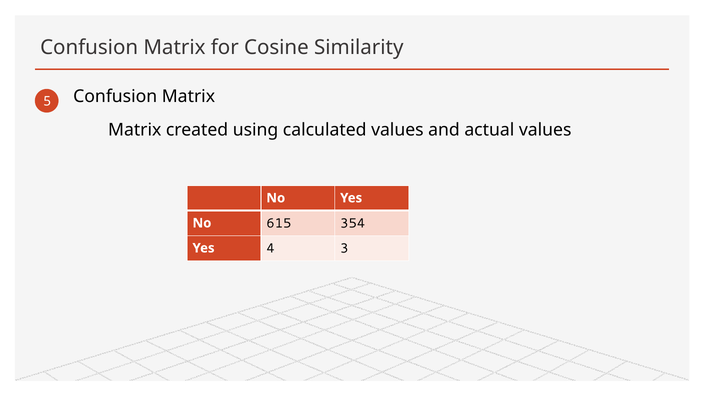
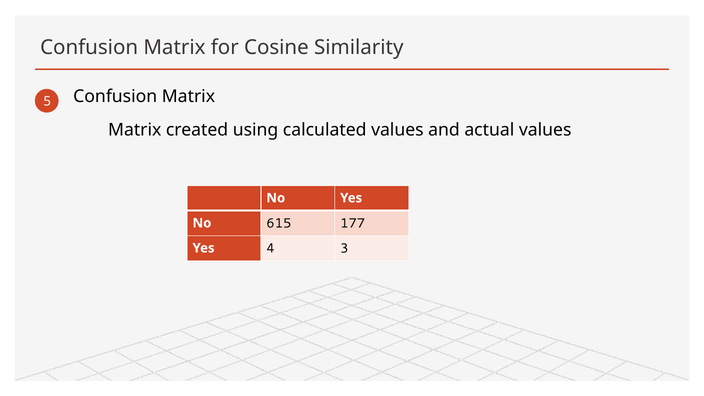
354: 354 -> 177
